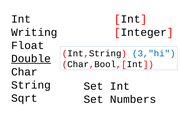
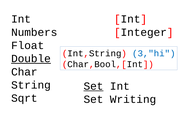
Writing: Writing -> Numbers
Set at (93, 86) underline: none -> present
Numbers: Numbers -> Writing
